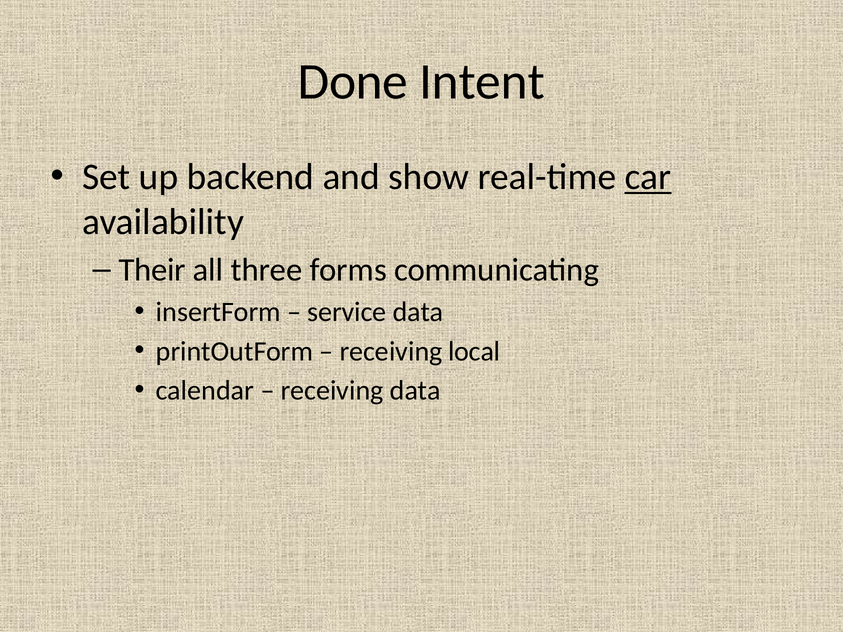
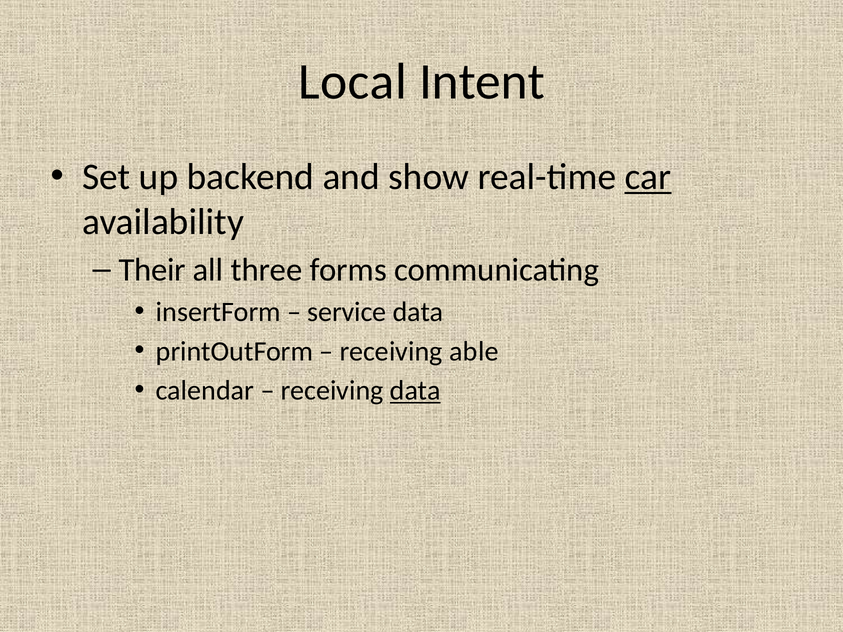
Done: Done -> Local
local: local -> able
data at (415, 391) underline: none -> present
